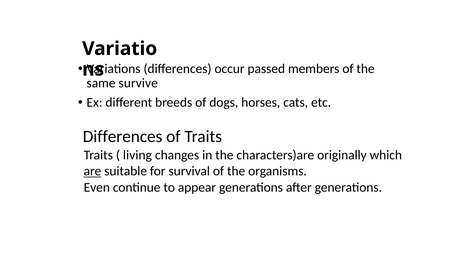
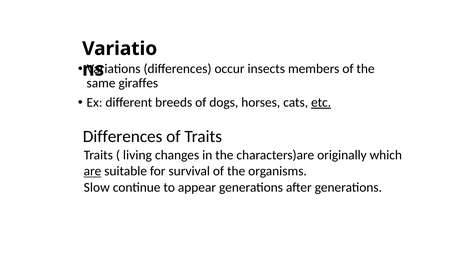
passed: passed -> insects
survive: survive -> giraffes
etc underline: none -> present
Even: Even -> Slow
